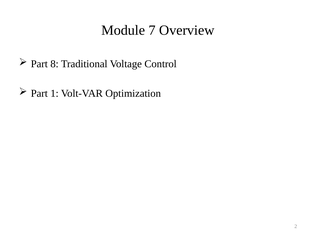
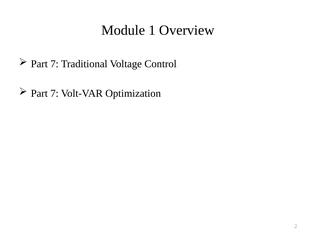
7: 7 -> 1
8 at (54, 64): 8 -> 7
1 at (54, 93): 1 -> 7
